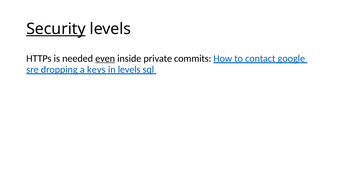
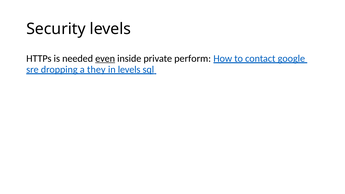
Security underline: present -> none
commits: commits -> perform
keys: keys -> they
